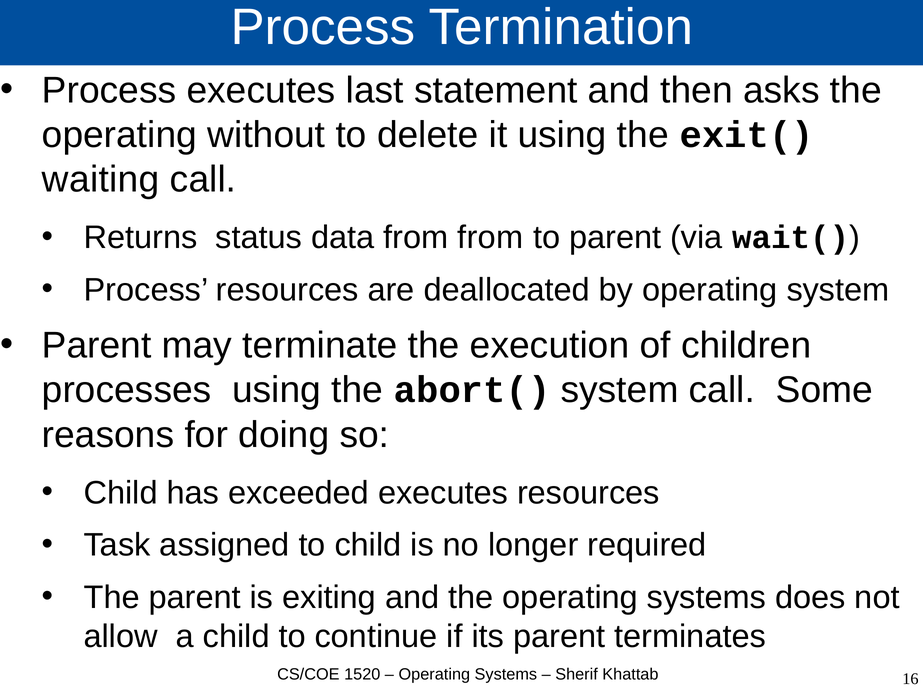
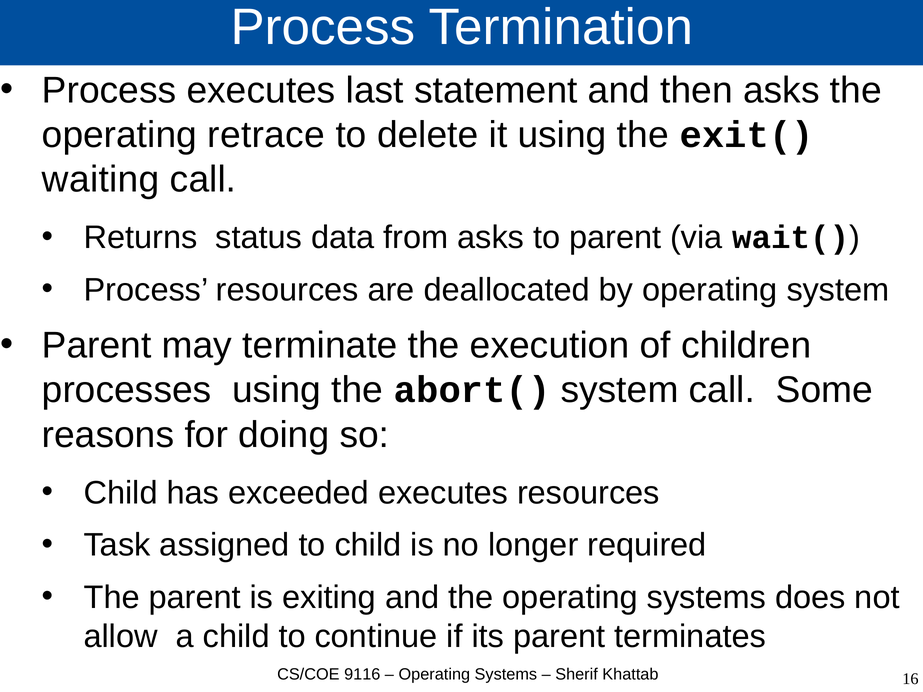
without: without -> retrace
from from: from -> asks
1520: 1520 -> 9116
